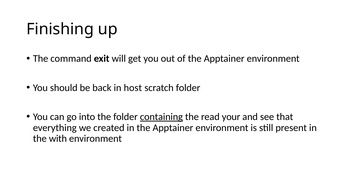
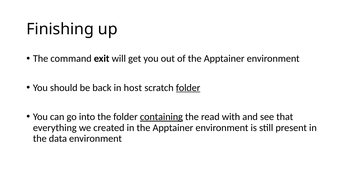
folder at (188, 88) underline: none -> present
your: your -> with
with: with -> data
